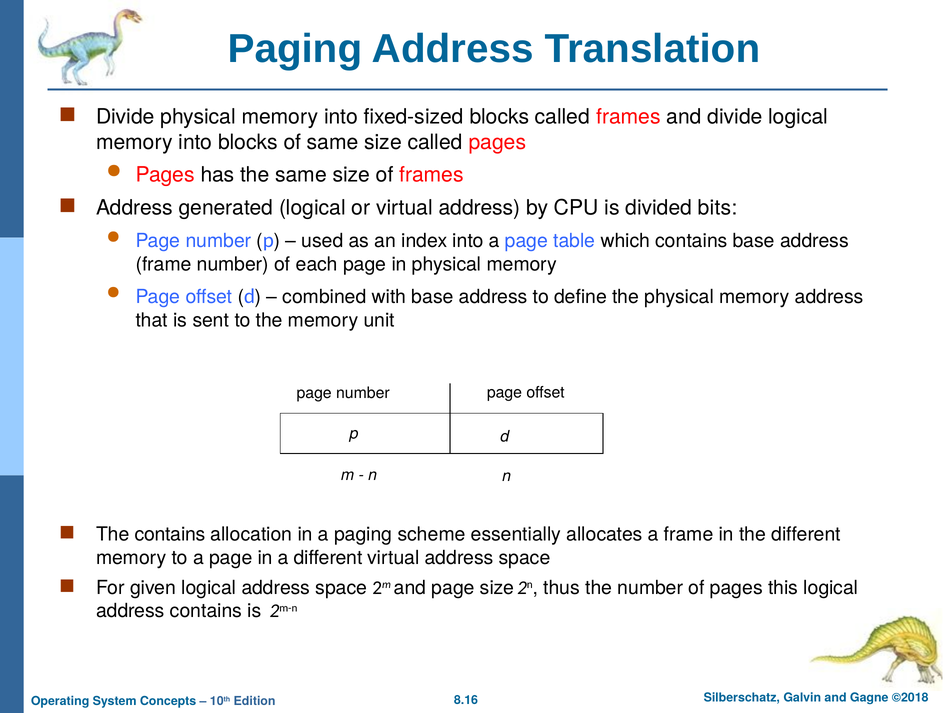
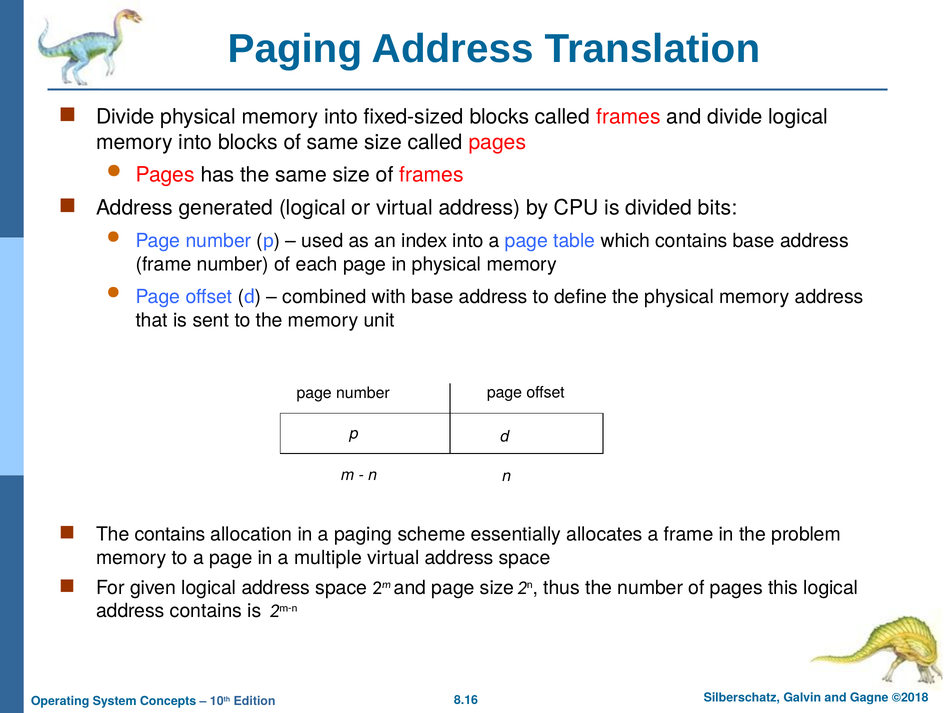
the different: different -> problem
a different: different -> multiple
